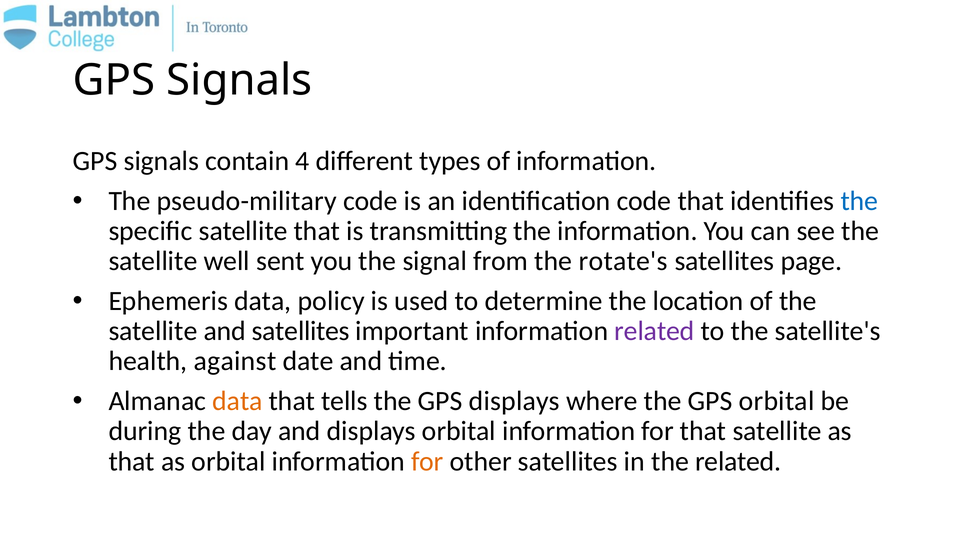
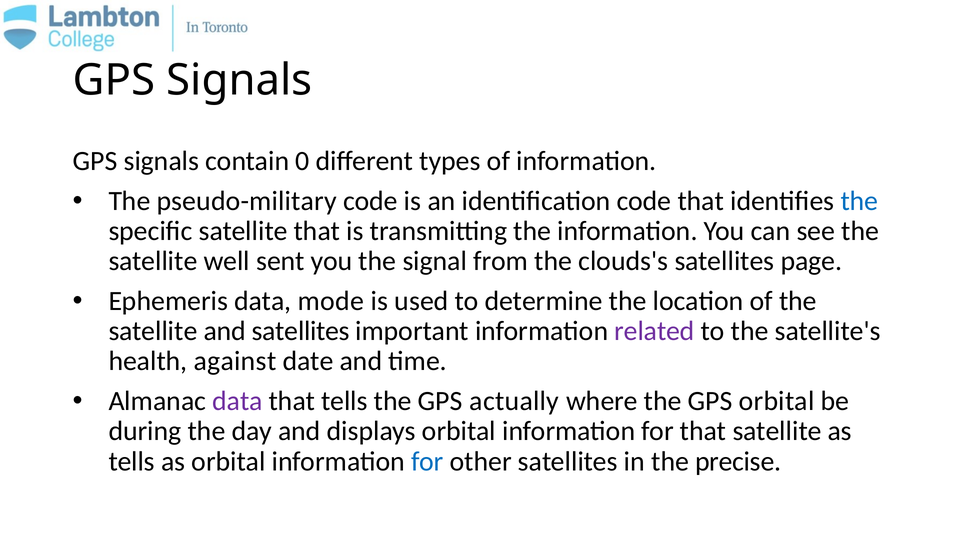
4: 4 -> 0
rotate's: rotate's -> clouds's
policy: policy -> mode
data at (237, 401) colour: orange -> purple
GPS displays: displays -> actually
that at (132, 461): that -> tells
for at (427, 461) colour: orange -> blue
the related: related -> precise
